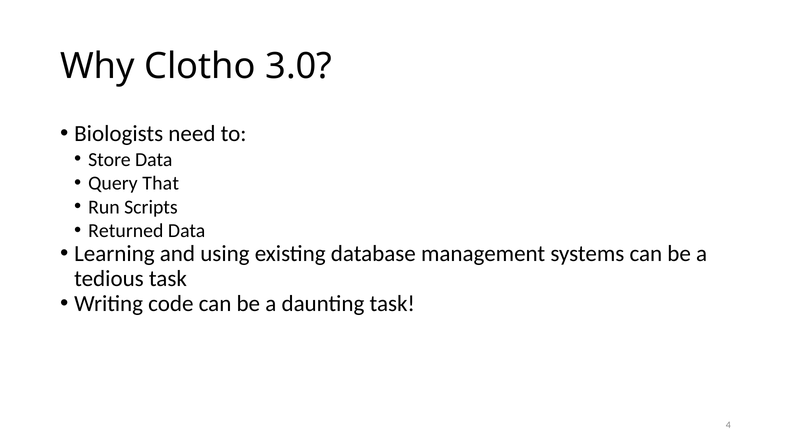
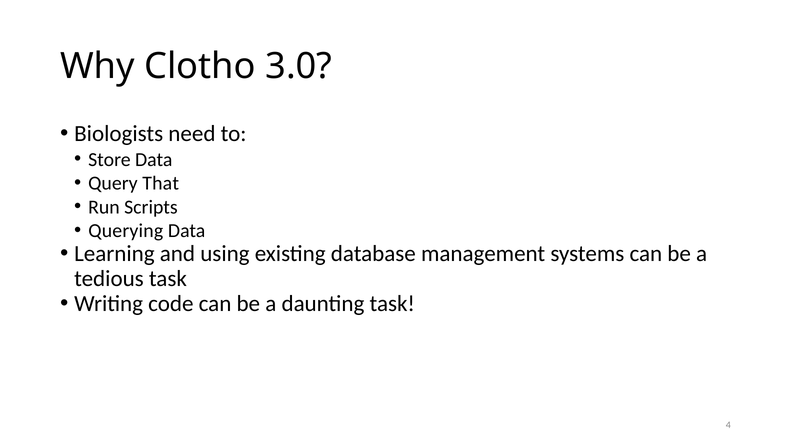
Returned: Returned -> Querying
